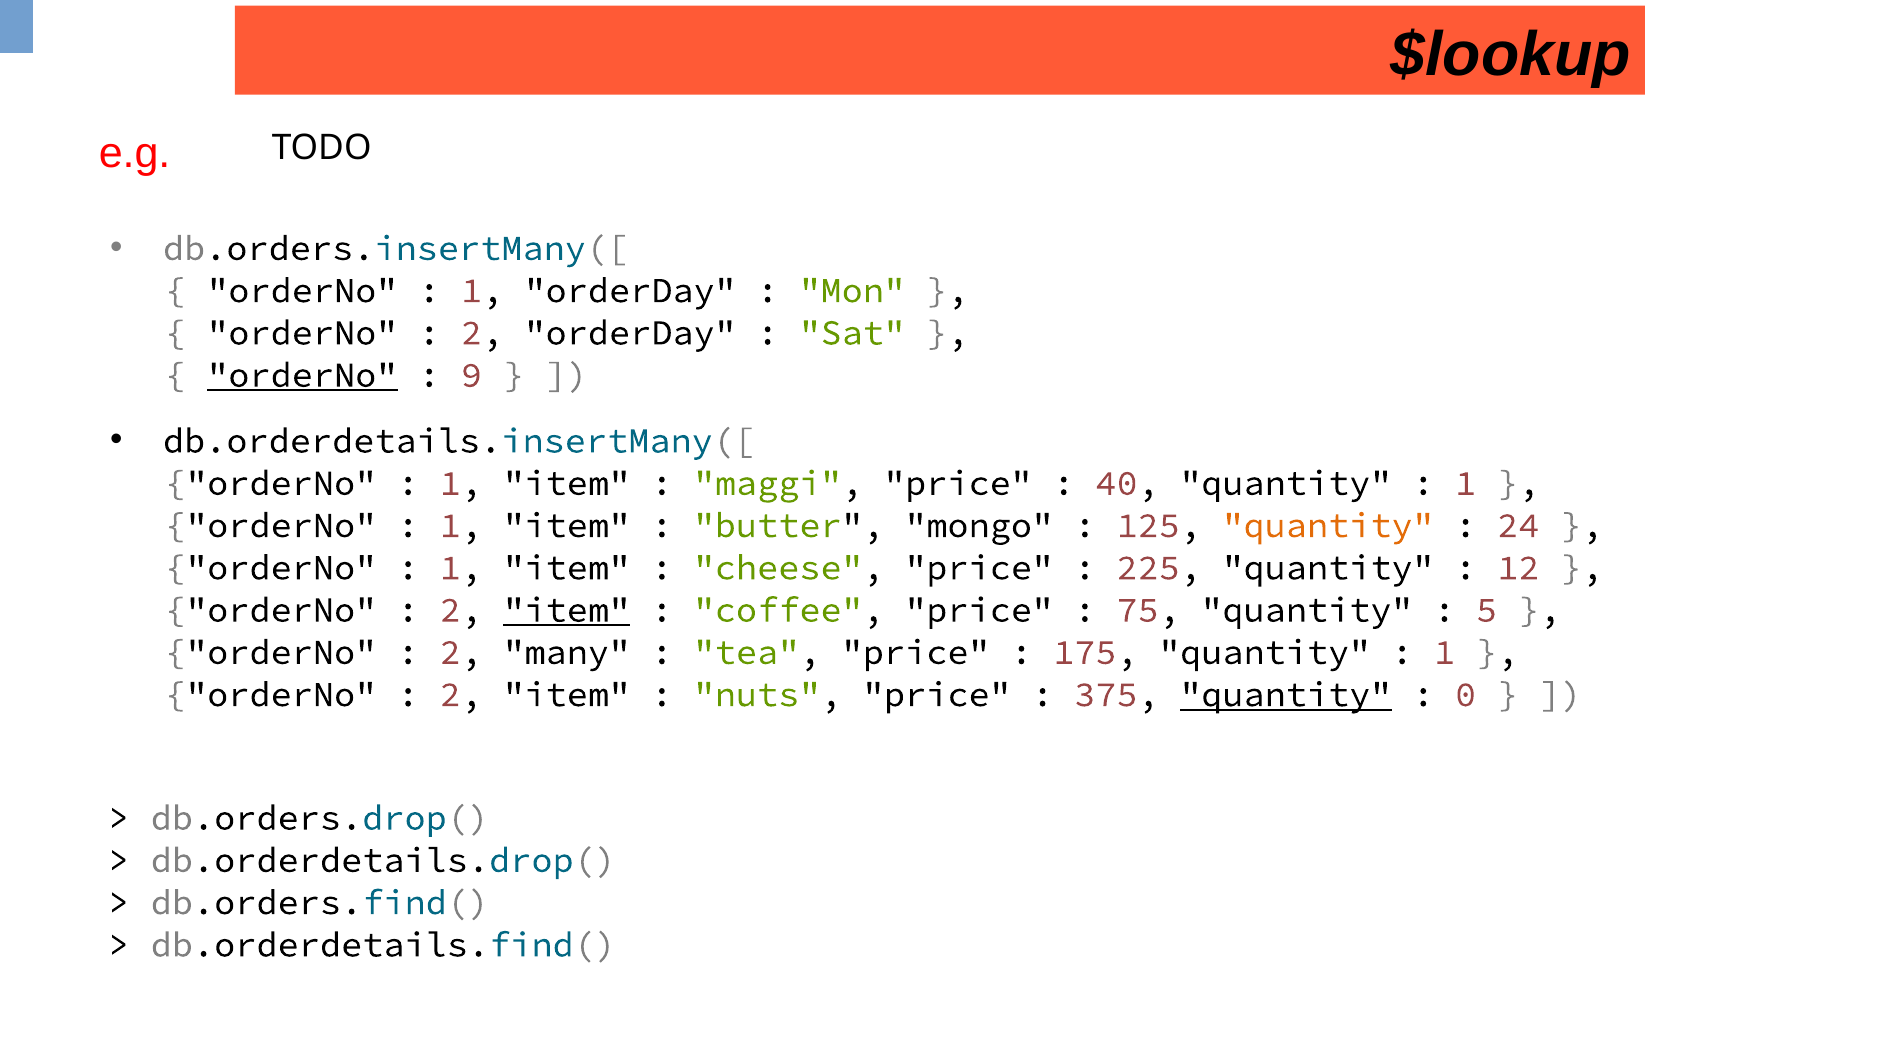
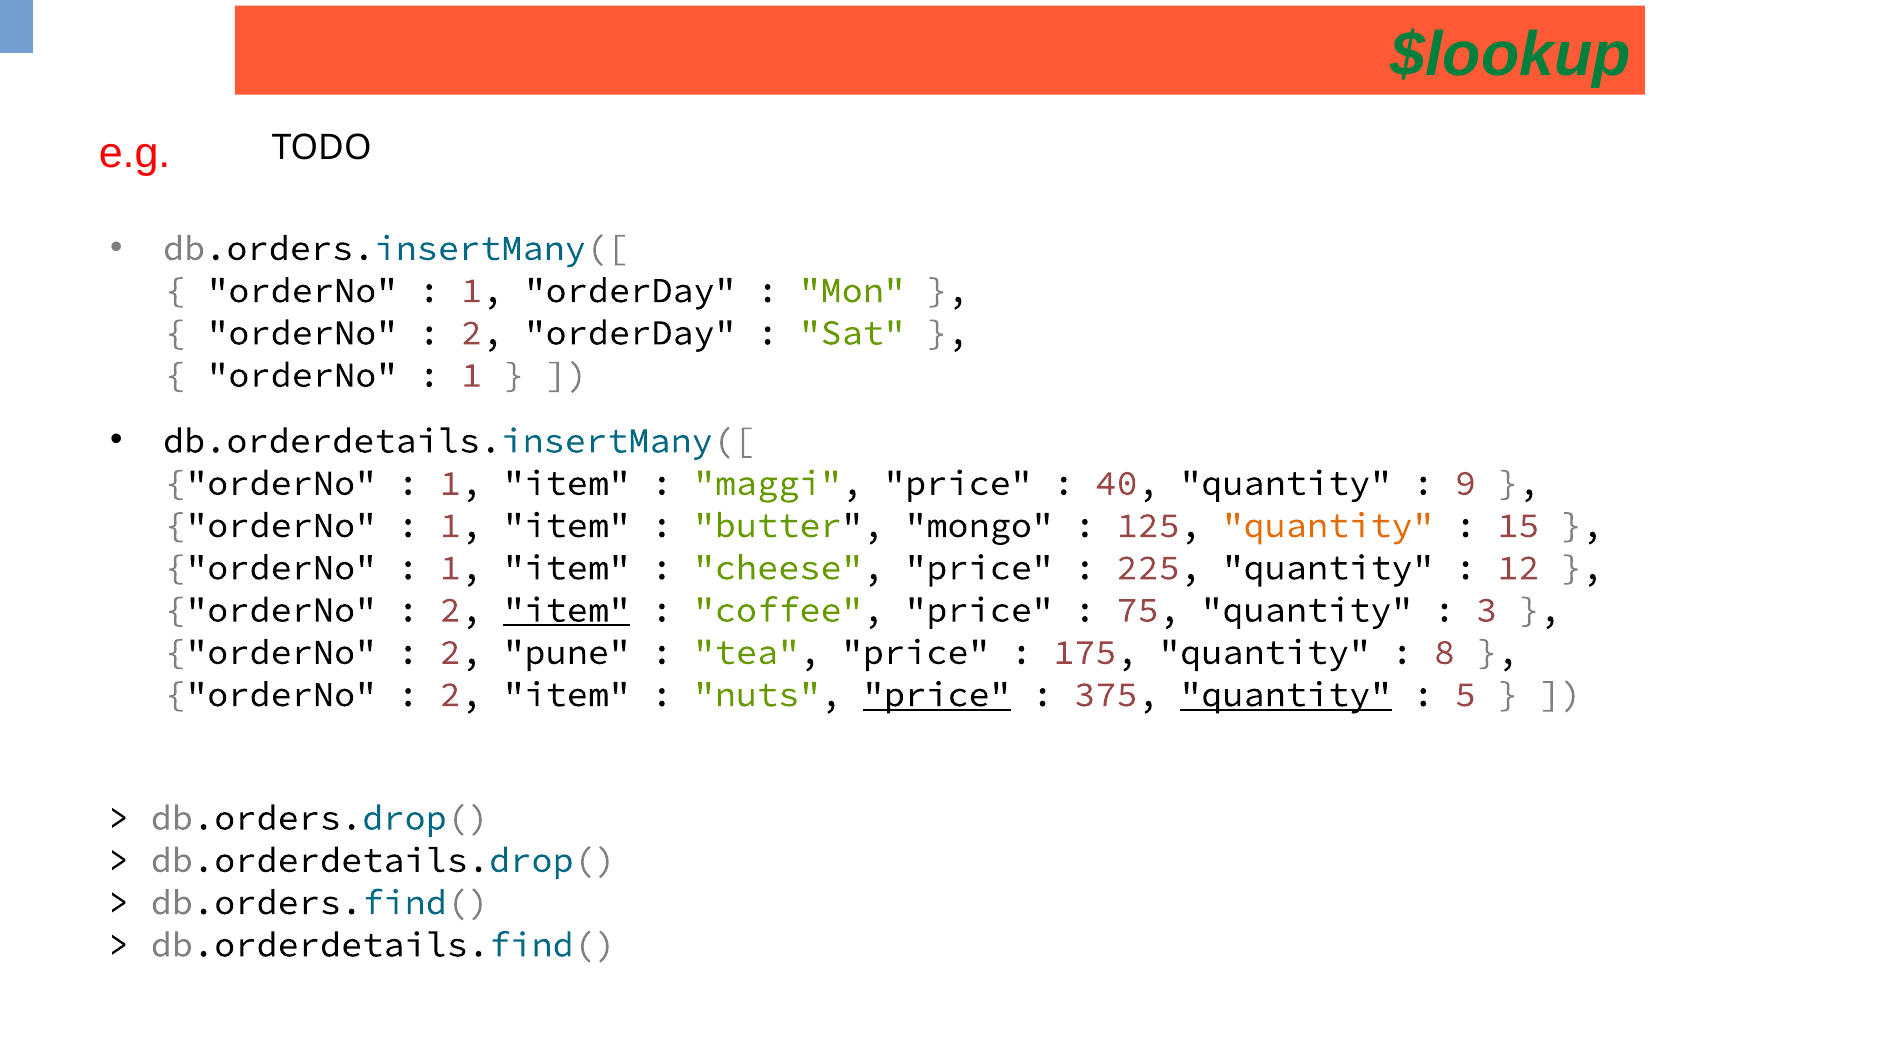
$lookup colour: black -> green
orderNo at (302, 375) underline: present -> none
9 at (472, 375): 9 -> 1
1 at (1466, 483): 1 -> 9
24: 24 -> 15
5: 5 -> 3
many: many -> pune
1 at (1444, 653): 1 -> 8
price at (937, 695) underline: none -> present
0: 0 -> 5
